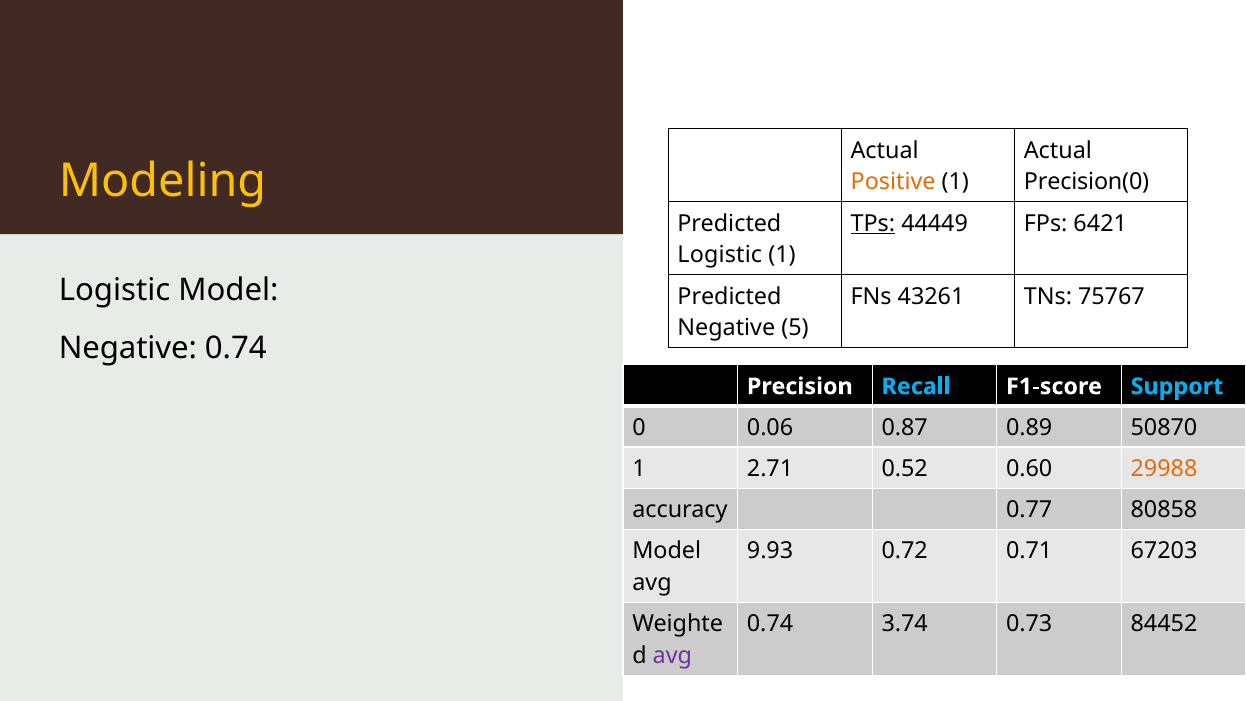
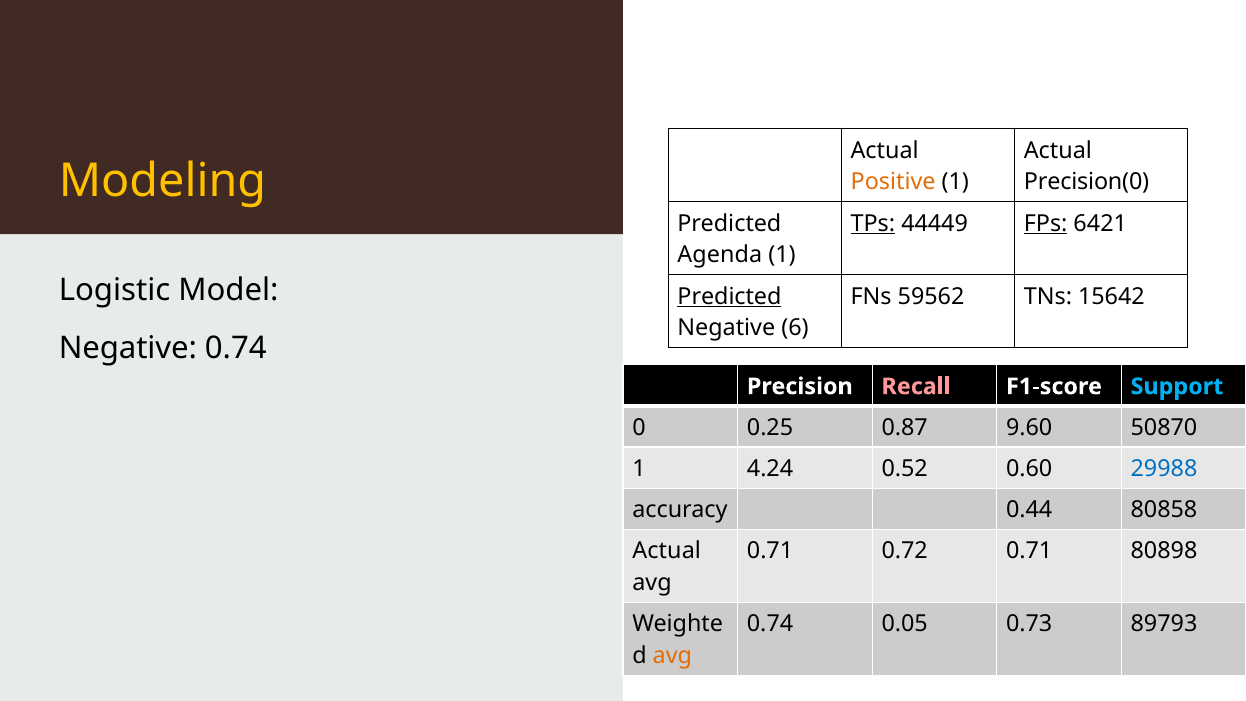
FPs underline: none -> present
Logistic at (720, 255): Logistic -> Agenda
Predicted at (729, 296) underline: none -> present
43261: 43261 -> 59562
75767: 75767 -> 15642
5: 5 -> 6
Recall colour: light blue -> pink
0.06: 0.06 -> 0.25
0.89: 0.89 -> 9.60
2.71: 2.71 -> 4.24
29988 colour: orange -> blue
0.77: 0.77 -> 0.44
Model at (667, 551): Model -> Actual
9.93 at (770, 551): 9.93 -> 0.71
67203: 67203 -> 80898
3.74: 3.74 -> 0.05
84452: 84452 -> 89793
avg at (672, 656) colour: purple -> orange
